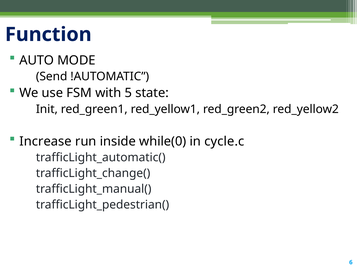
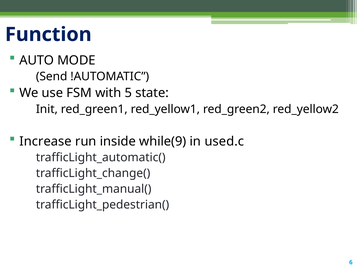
while(0: while(0 -> while(9
cycle.c: cycle.c -> used.c
